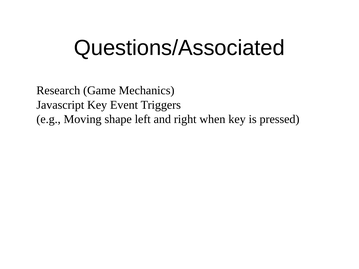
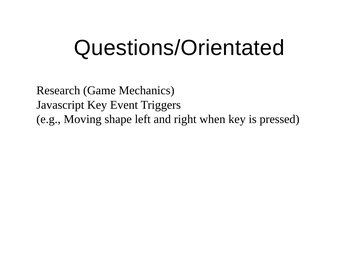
Questions/Associated: Questions/Associated -> Questions/Orientated
